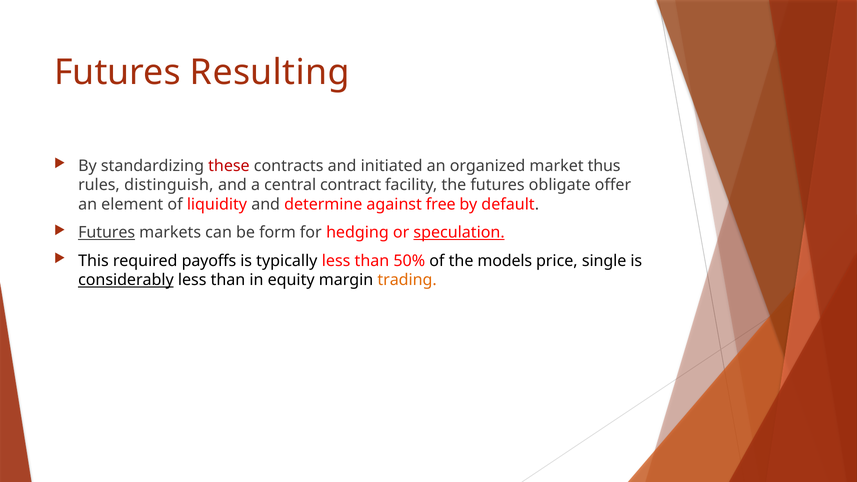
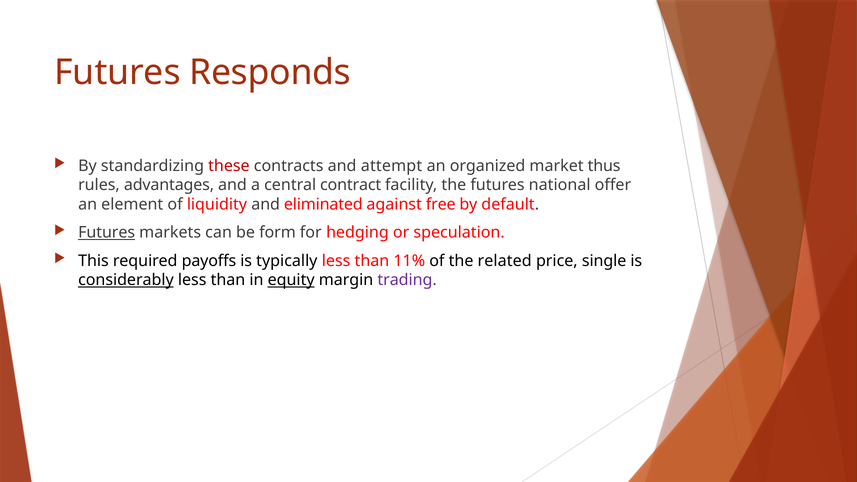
Resulting: Resulting -> Responds
initiated: initiated -> attempt
distinguish: distinguish -> advantages
obligate: obligate -> national
determine: determine -> eliminated
speculation underline: present -> none
50%: 50% -> 11%
models: models -> related
equity underline: none -> present
trading colour: orange -> purple
